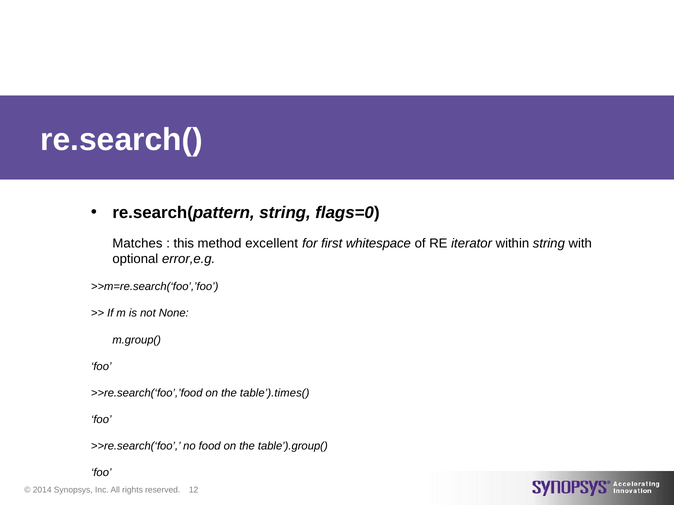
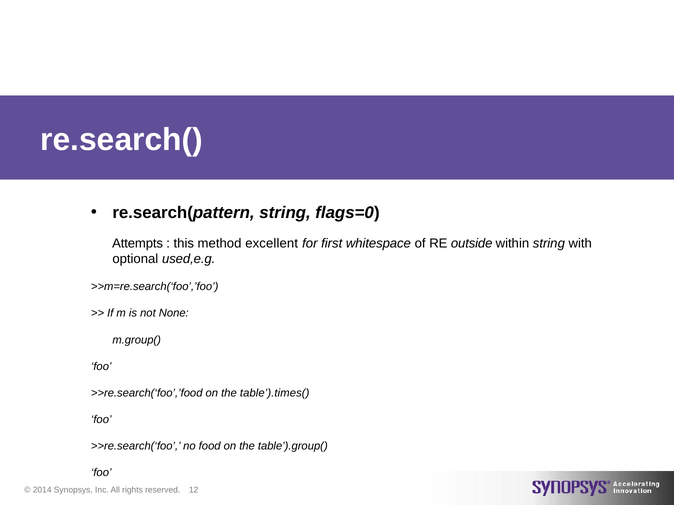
Matches: Matches -> Attempts
iterator: iterator -> outside
error,e.g: error,e.g -> used,e.g
